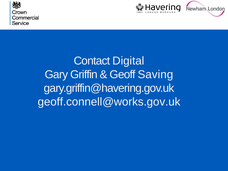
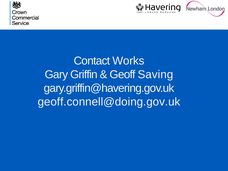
Digital: Digital -> Works
geoff.connell@works.gov.uk: geoff.connell@works.gov.uk -> geoff.connell@doing.gov.uk
